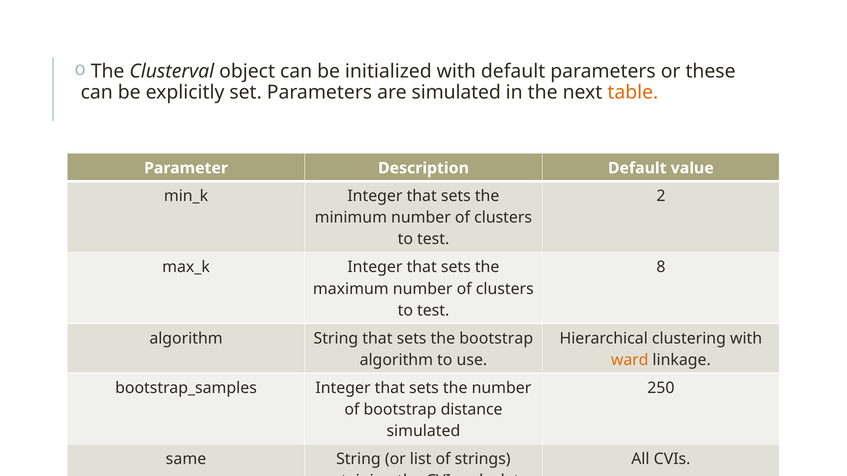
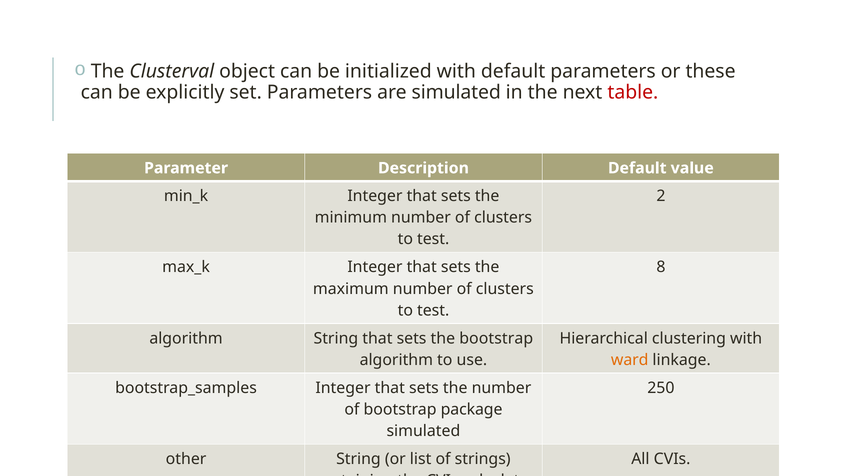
table colour: orange -> red
distance: distance -> package
same: same -> other
